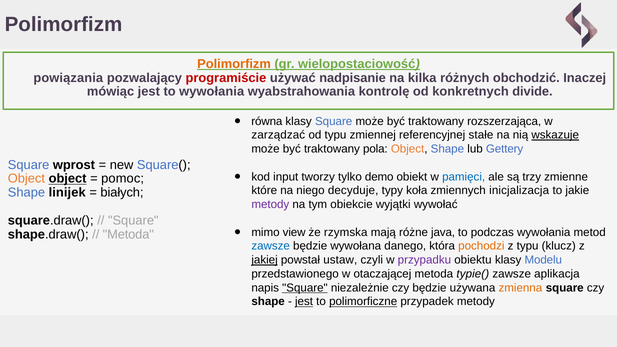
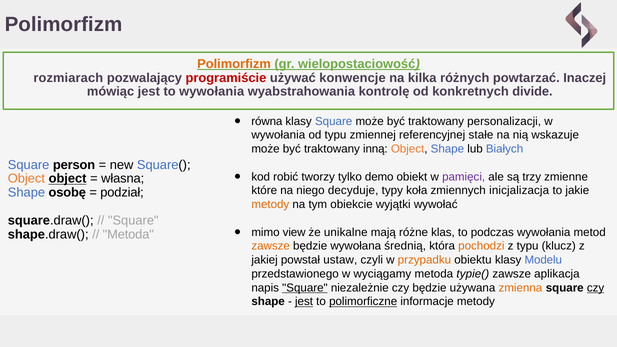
powiązania: powiązania -> rozmiarach
nadpisanie: nadpisanie -> konwencje
obchodzić: obchodzić -> powtarzać
rozszerzająca: rozszerzająca -> personalizacji
zarządzać at (278, 135): zarządzać -> wywołania
wskazuje underline: present -> none
pola: pola -> inną
Gettery: Gettery -> Białych
wprost: wprost -> person
input: input -> robić
pamięci colour: blue -> purple
pomoc: pomoc -> własna
linijek: linijek -> osobę
białych: białych -> podział
metody at (270, 205) colour: purple -> orange
rzymska: rzymska -> unikalne
java: java -> klas
zawsze at (271, 246) colour: blue -> orange
danego: danego -> średnią
jakiej underline: present -> none
przypadku colour: purple -> orange
otaczającej: otaczającej -> wyciągamy
czy at (596, 288) underline: none -> present
przypadek: przypadek -> informacje
